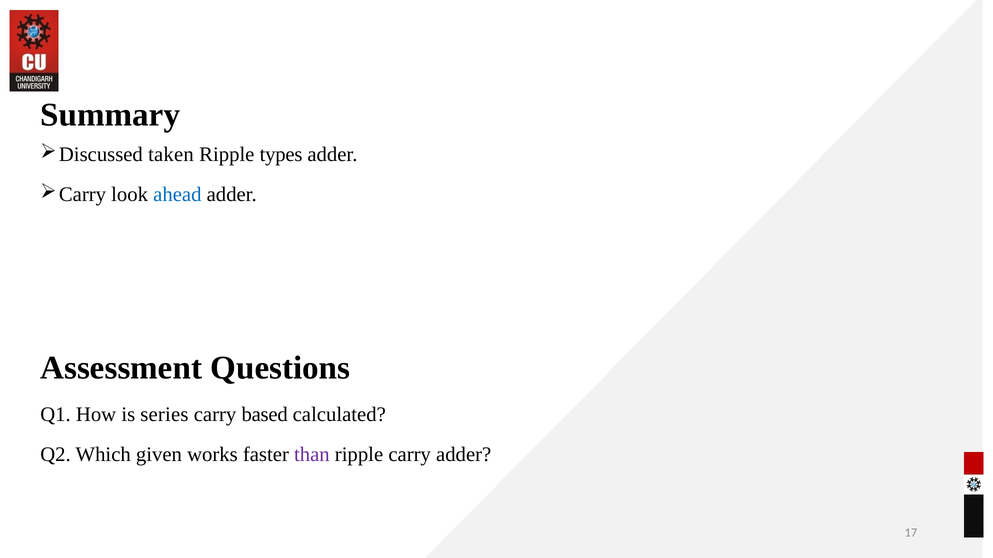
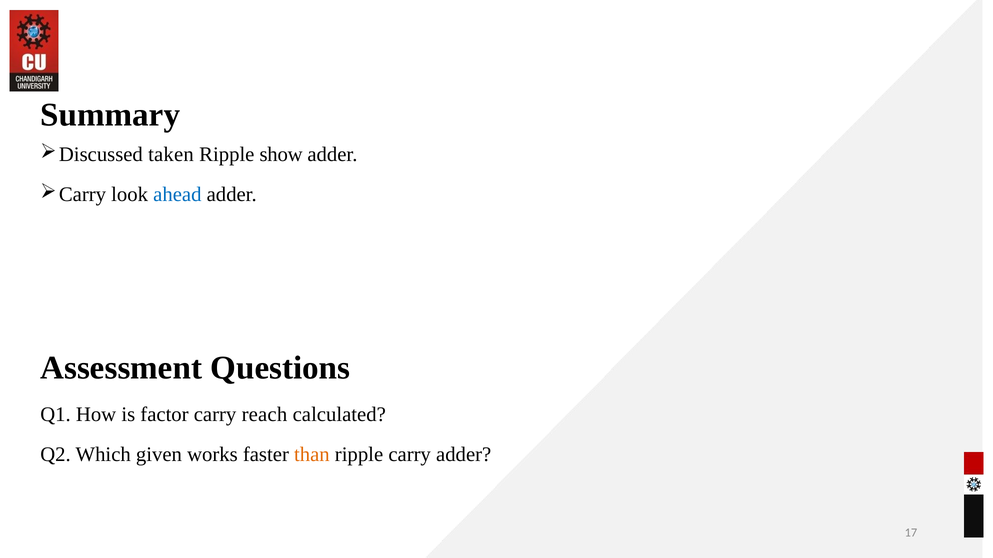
types: types -> show
series: series -> factor
based: based -> reach
than colour: purple -> orange
